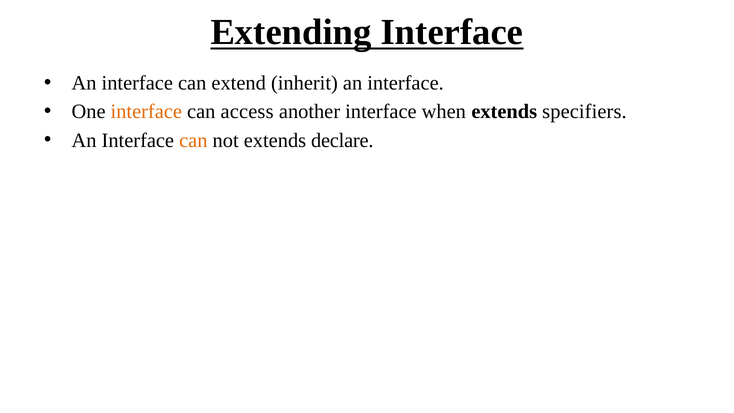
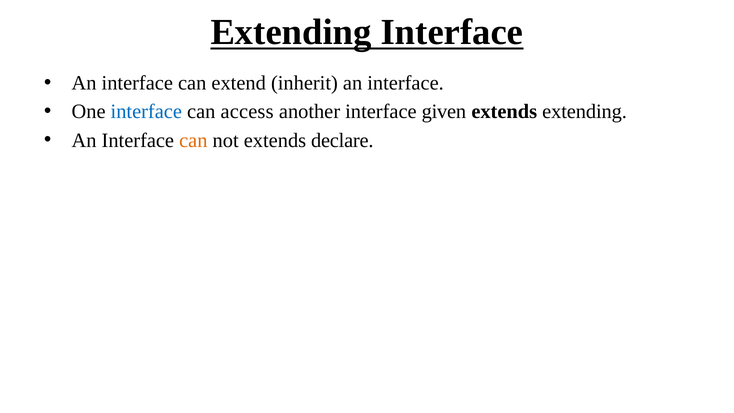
interface at (146, 112) colour: orange -> blue
when: when -> given
extends specifiers: specifiers -> extending
